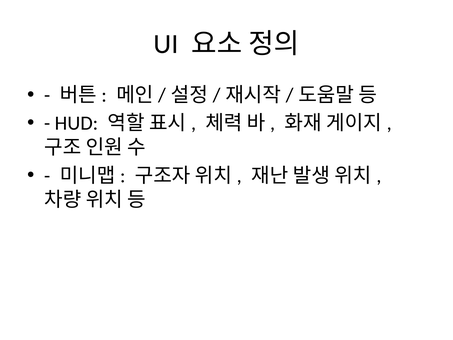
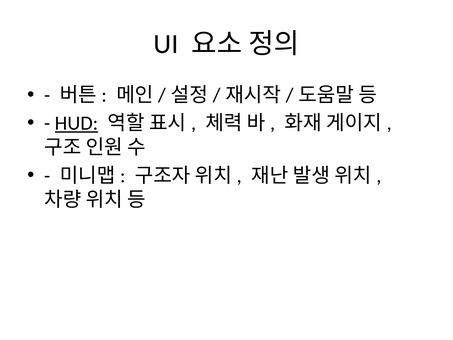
HUD underline: none -> present
